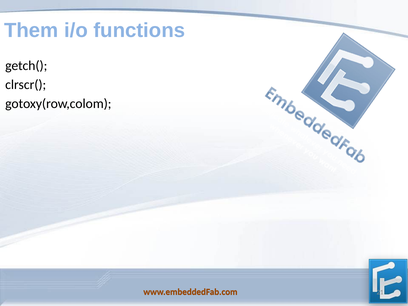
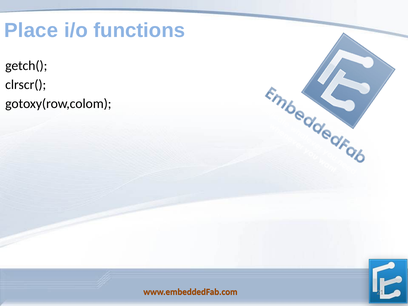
Them: Them -> Place
